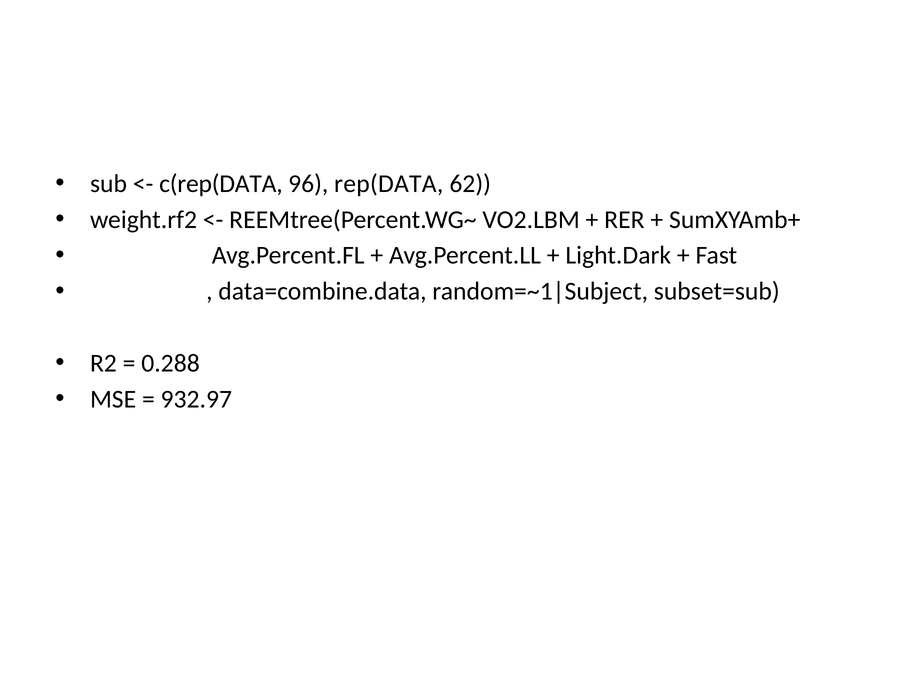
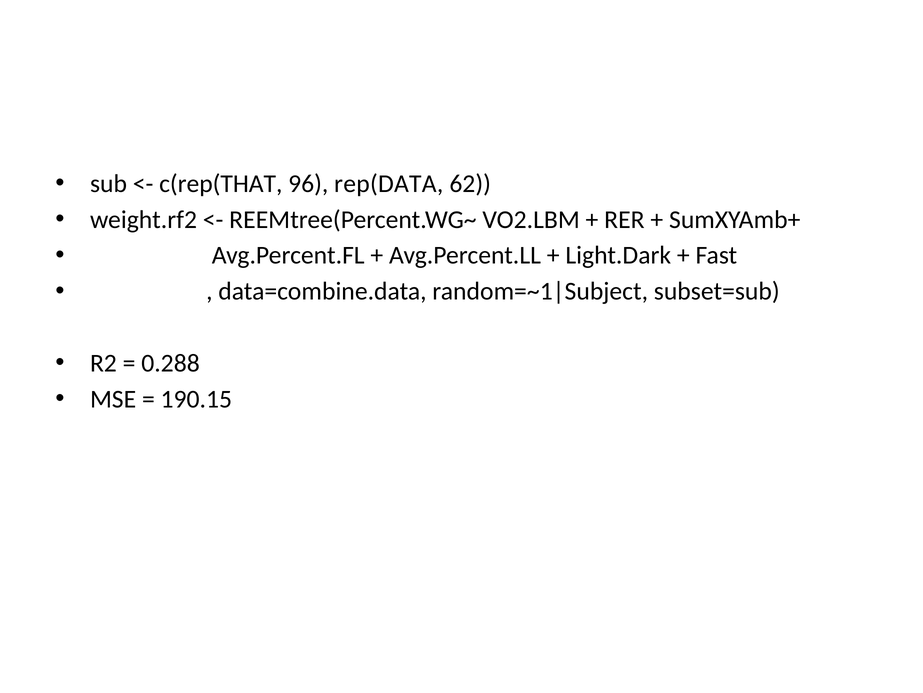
c(rep(DATA: c(rep(DATA -> c(rep(THAT
932.97: 932.97 -> 190.15
